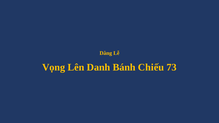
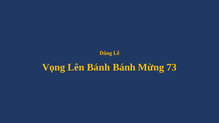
Lên Danh: Danh -> Bánh
Chiếu: Chiếu -> Mừng
